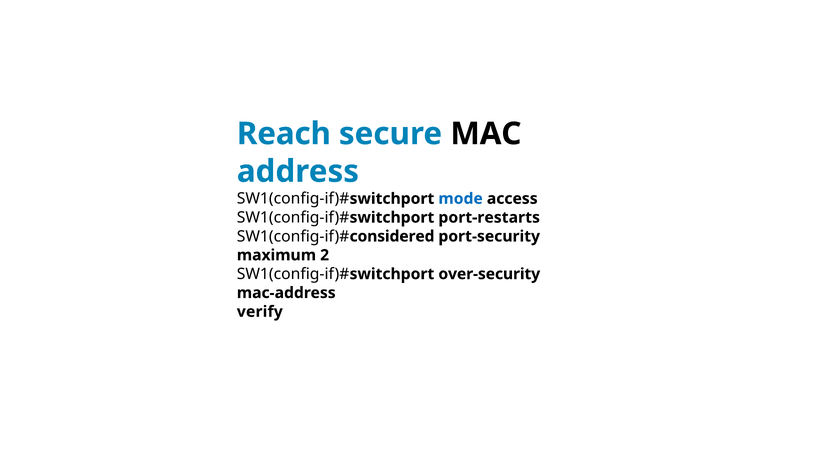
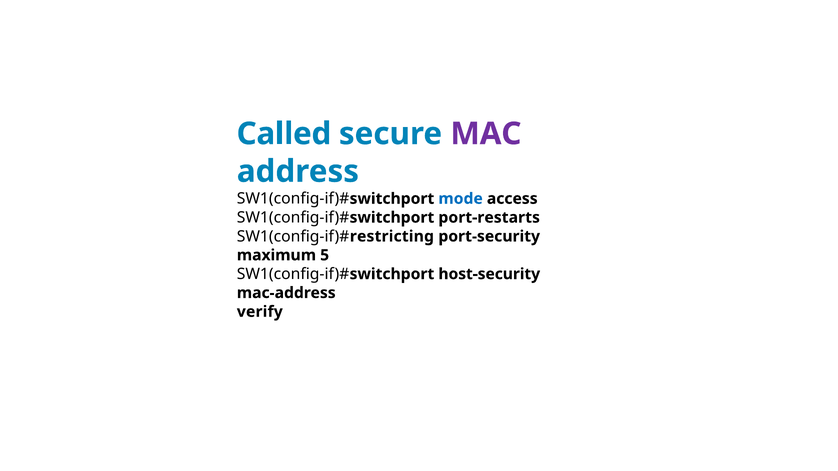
Reach: Reach -> Called
MAC colour: black -> purple
considered: considered -> restricting
2: 2 -> 5
over-security: over-security -> host-security
